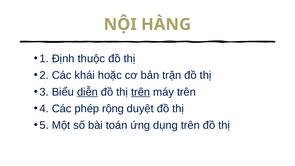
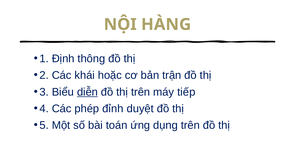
thuộc: thuộc -> thông
trên at (141, 92) underline: present -> none
máy trên: trên -> tiếp
rộng: rộng -> đỉnh
